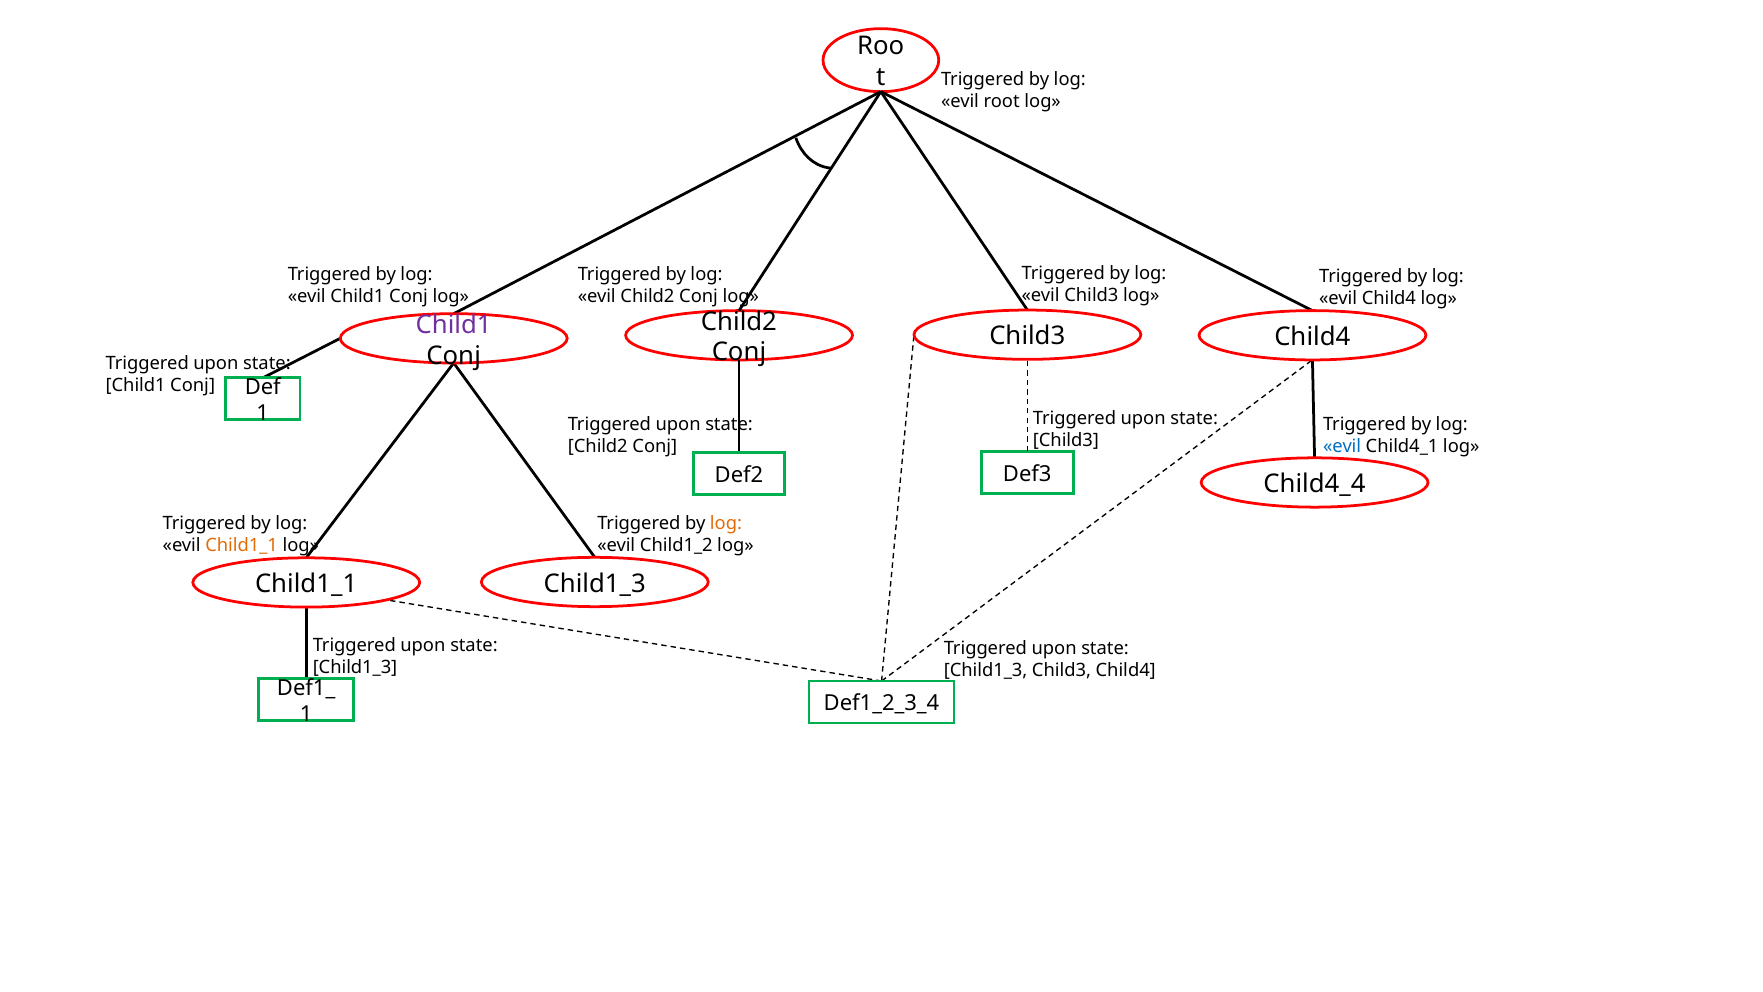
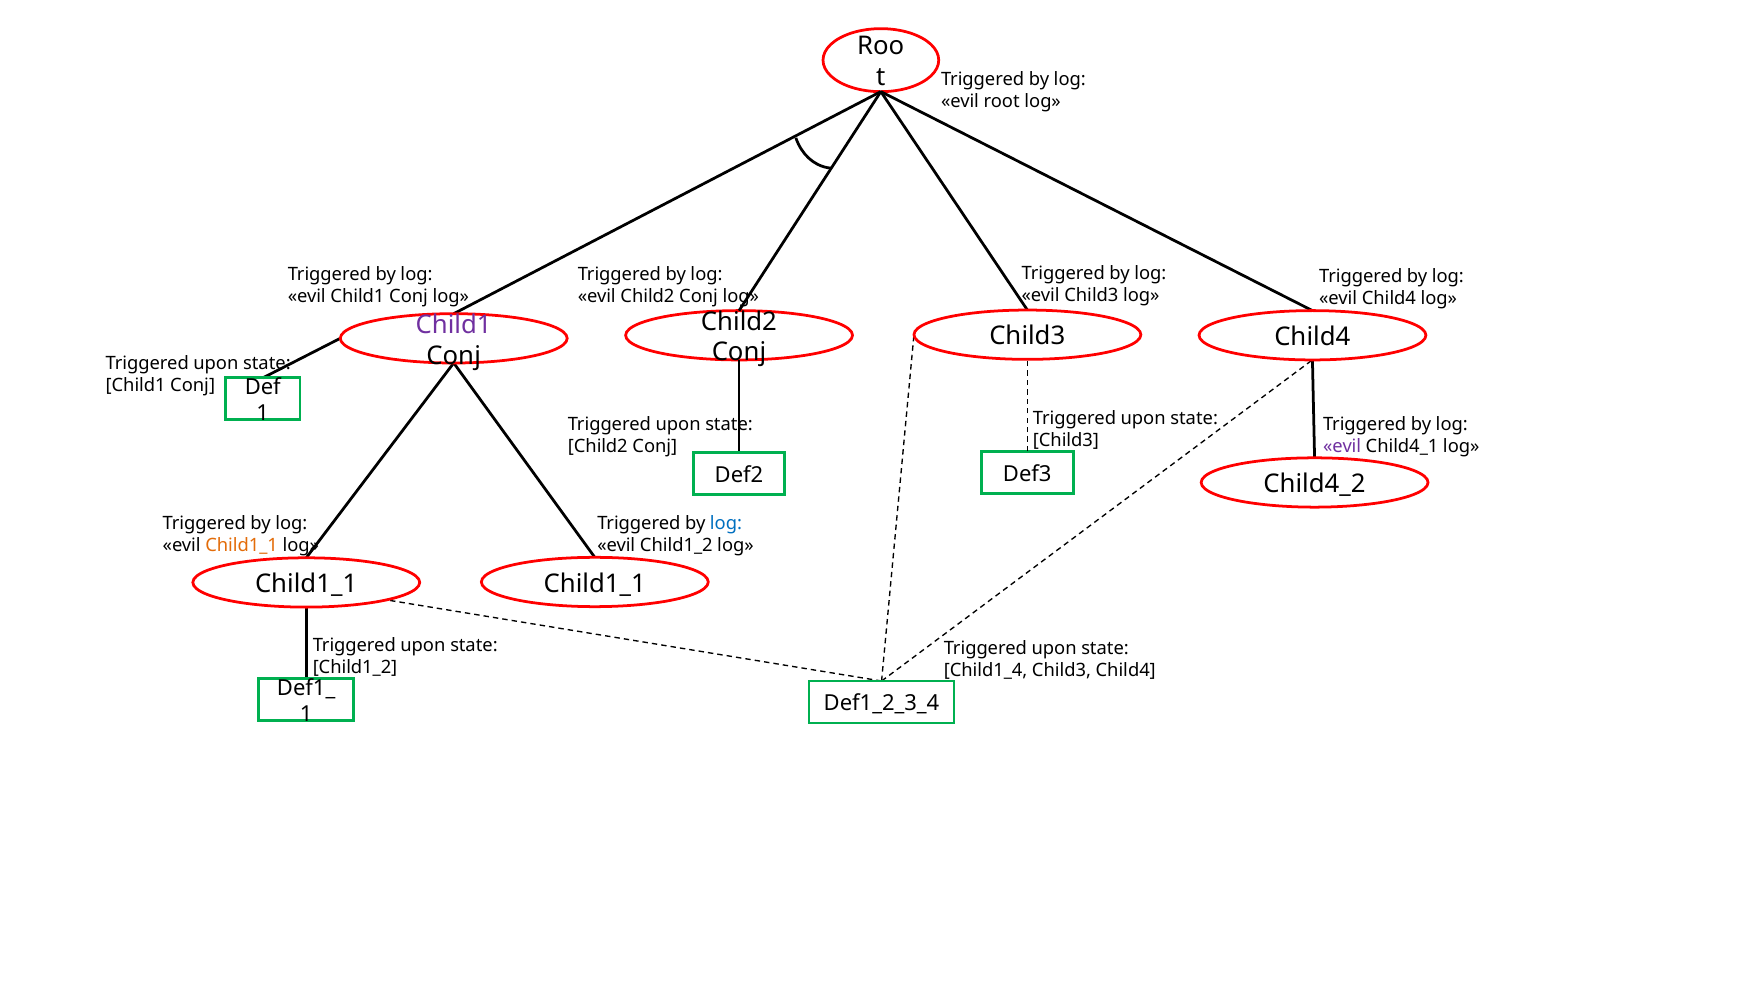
evil at (1342, 446) colour: blue -> purple
Child4_4: Child4_4 -> Child4_2
log at (726, 523) colour: orange -> blue
Child1_3 at (595, 584): Child1_3 -> Child1_1
Child1_3 at (355, 667): Child1_3 -> Child1_2
Child1_3 at (986, 670): Child1_3 -> Child1_4
